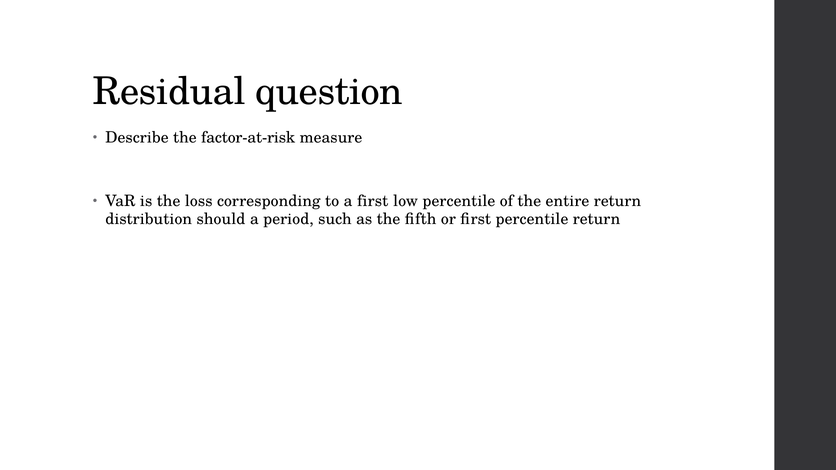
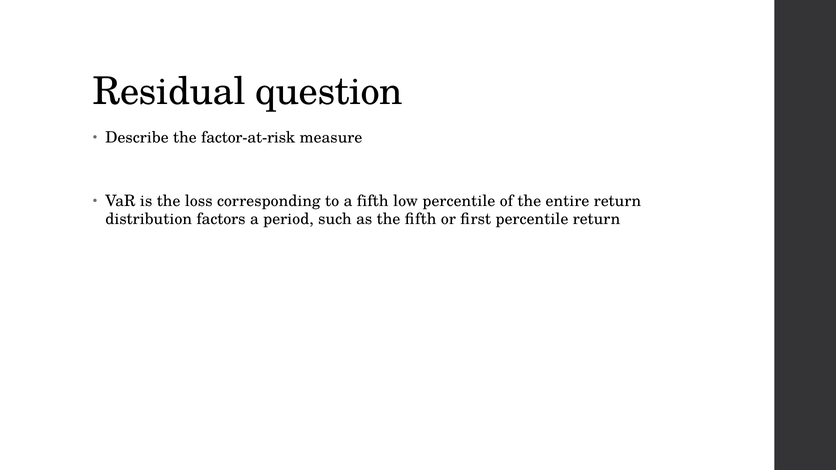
a first: first -> fifth
should: should -> factors
